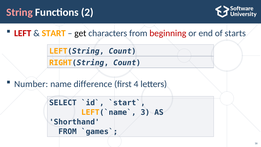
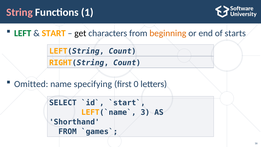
2: 2 -> 1
LEFT colour: red -> green
beginning colour: red -> orange
Number: Number -> Omitted
difference: difference -> specifying
4: 4 -> 0
